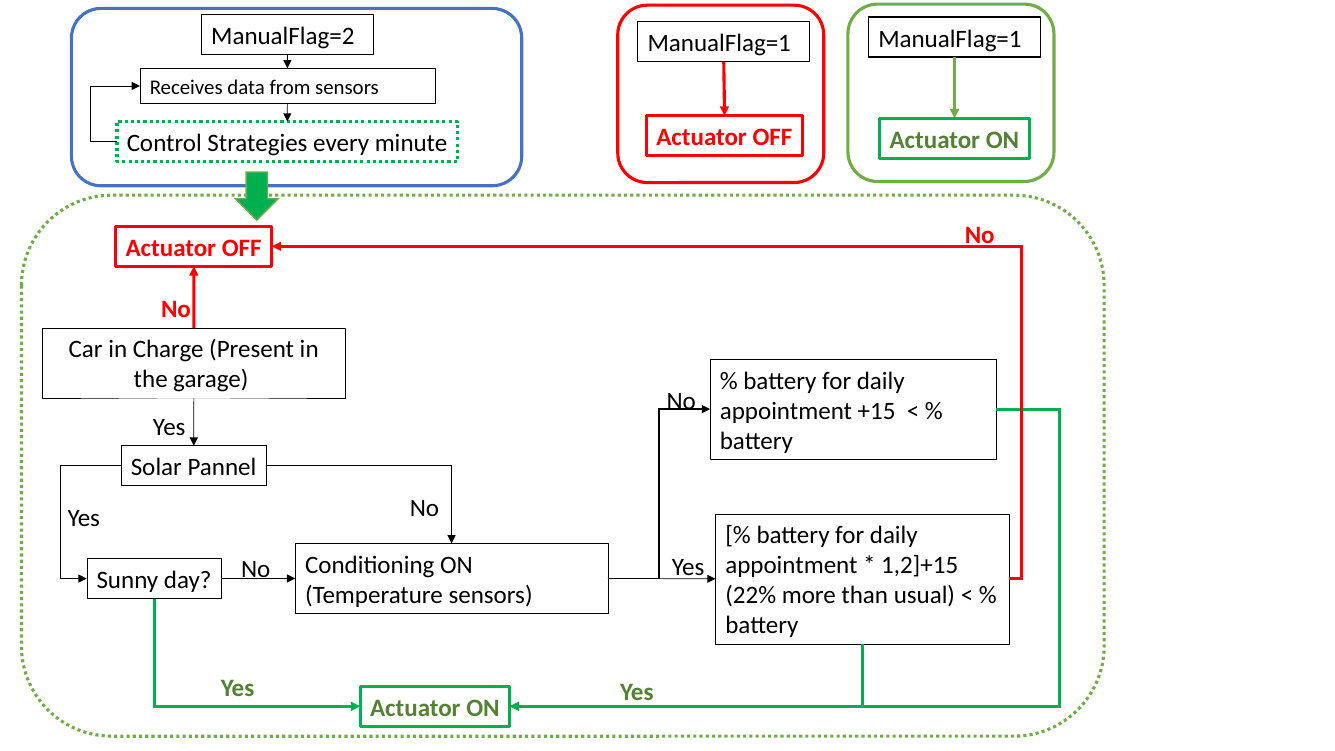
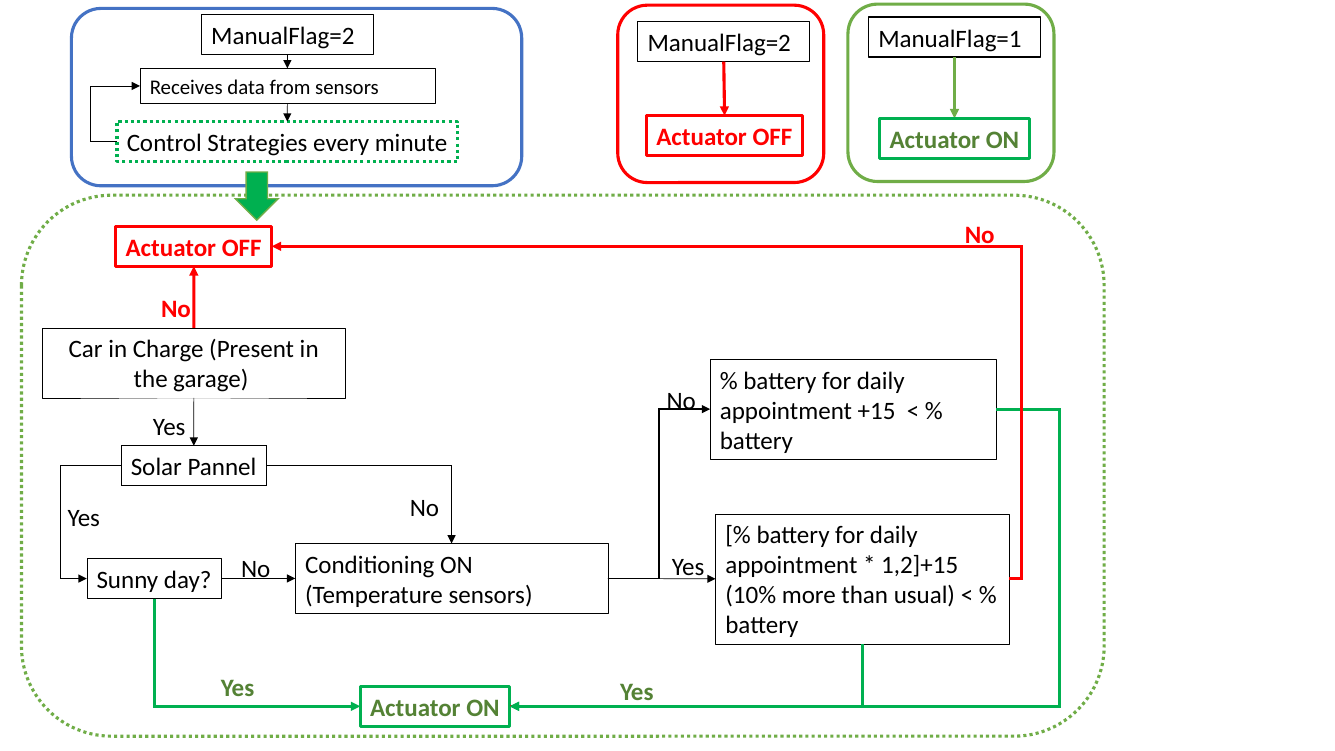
ManualFlag=1 at (719, 43): ManualFlag=1 -> ManualFlag=2
22%: 22% -> 10%
